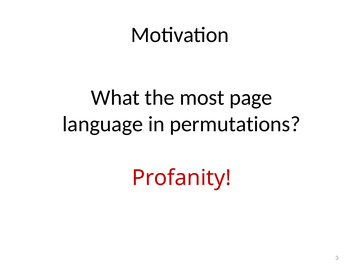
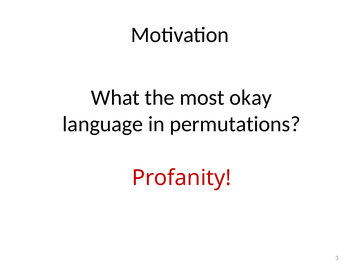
page: page -> okay
